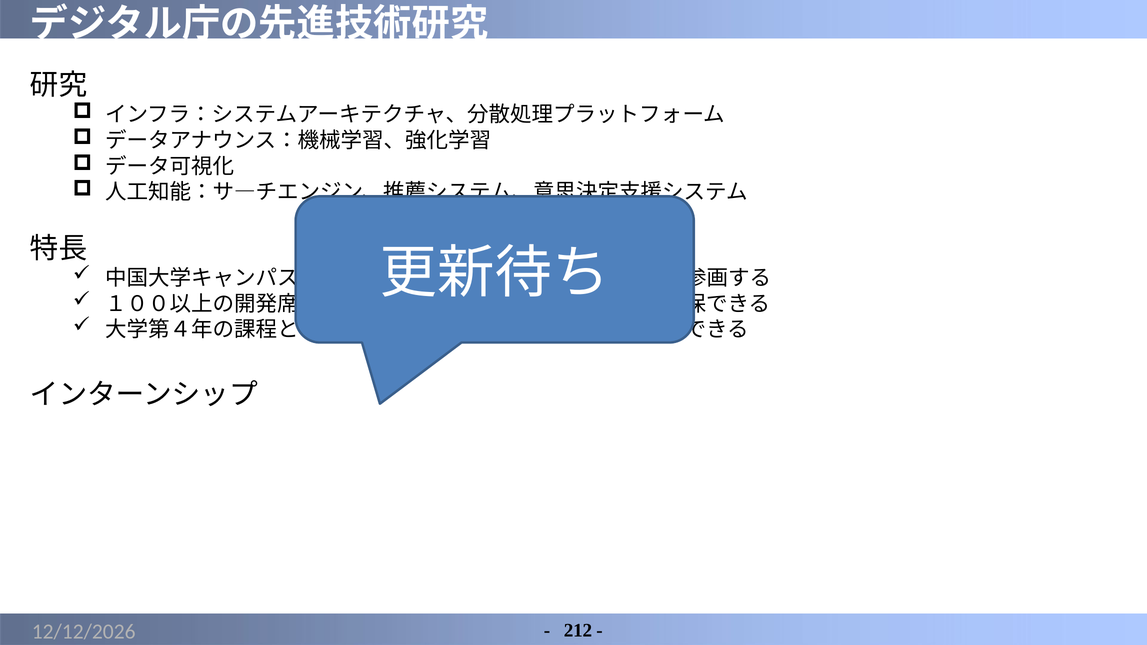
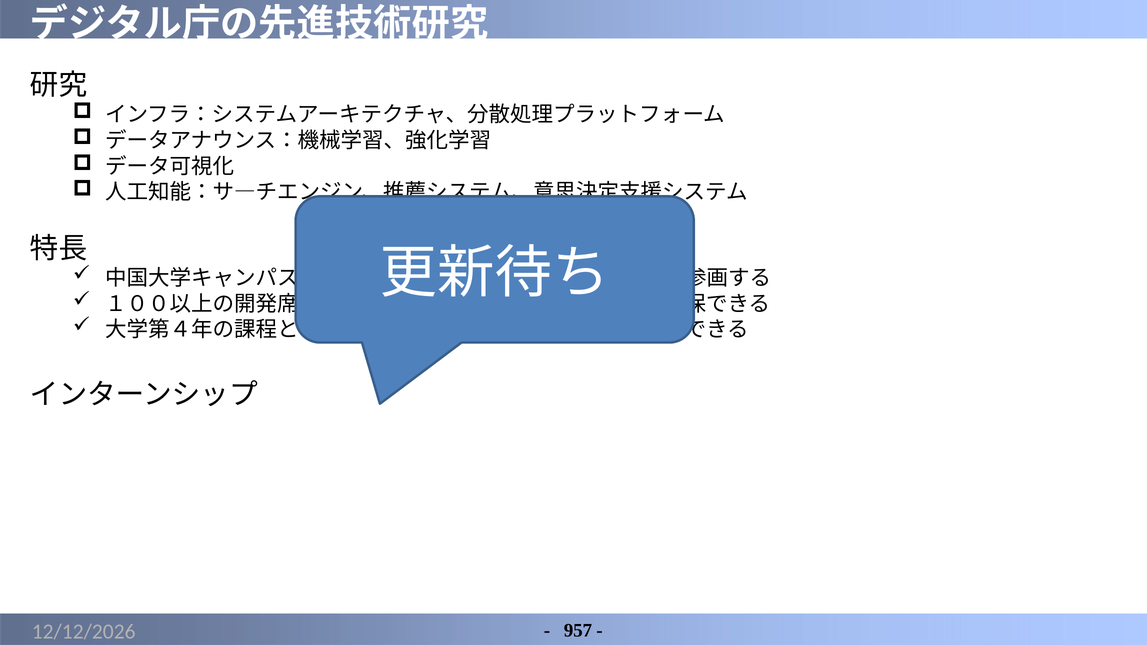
212: 212 -> 957
